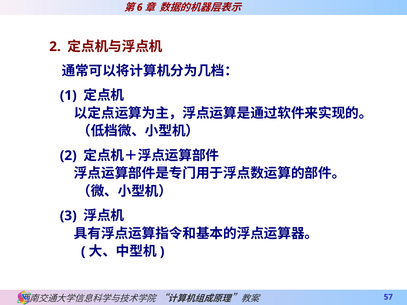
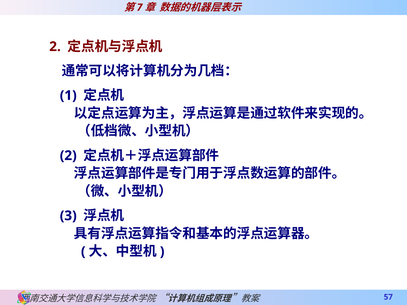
6: 6 -> 7
